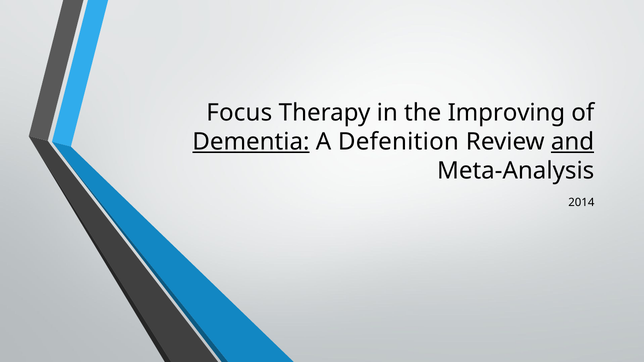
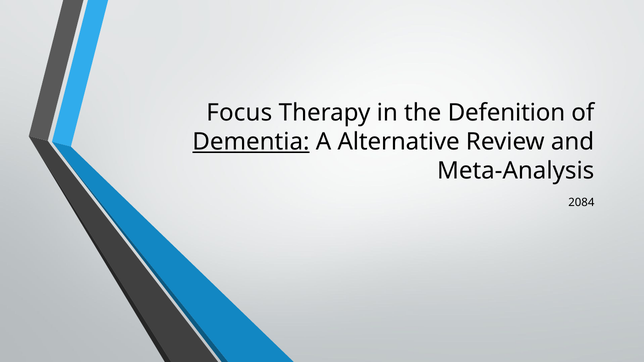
Improving: Improving -> Defenition
Defenition: Defenition -> Alternative
and underline: present -> none
2014: 2014 -> 2084
